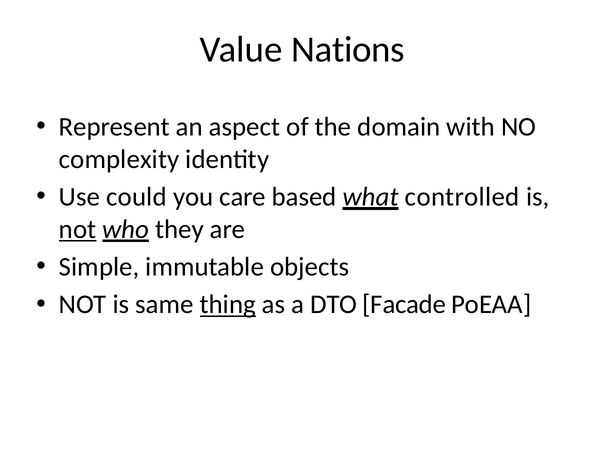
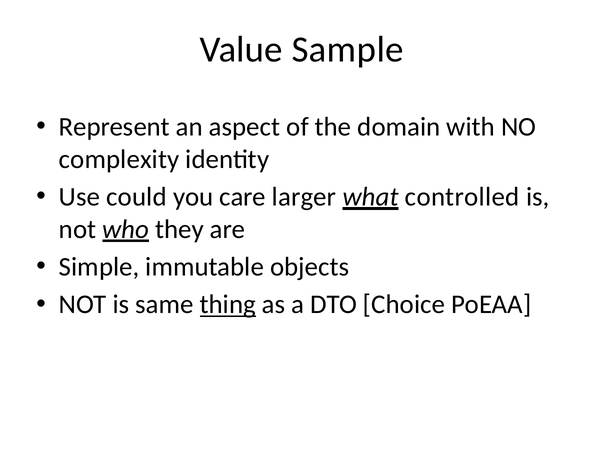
Nations: Nations -> Sample
based: based -> larger
not at (78, 229) underline: present -> none
Facade: Facade -> Choice
